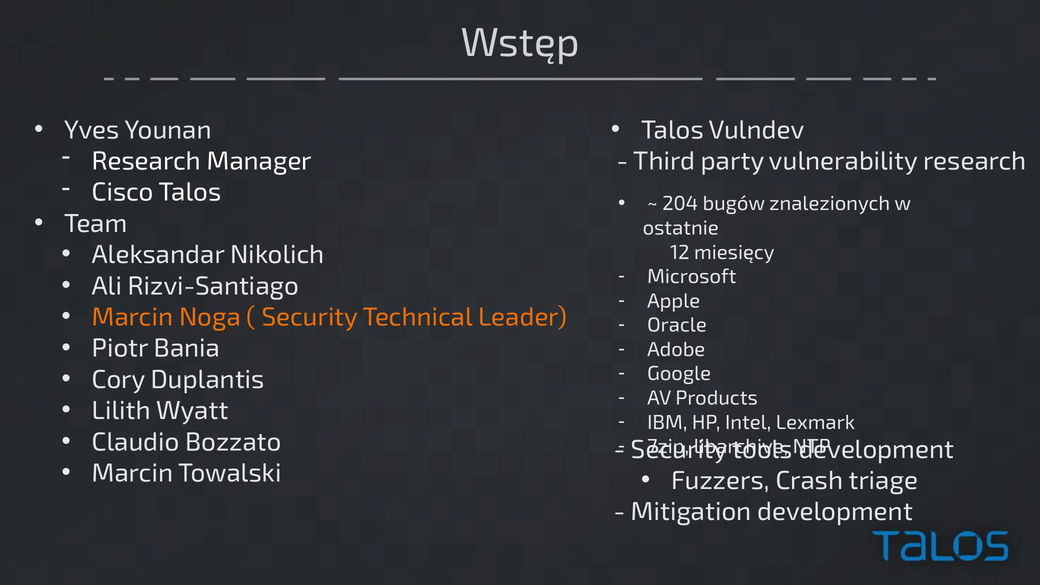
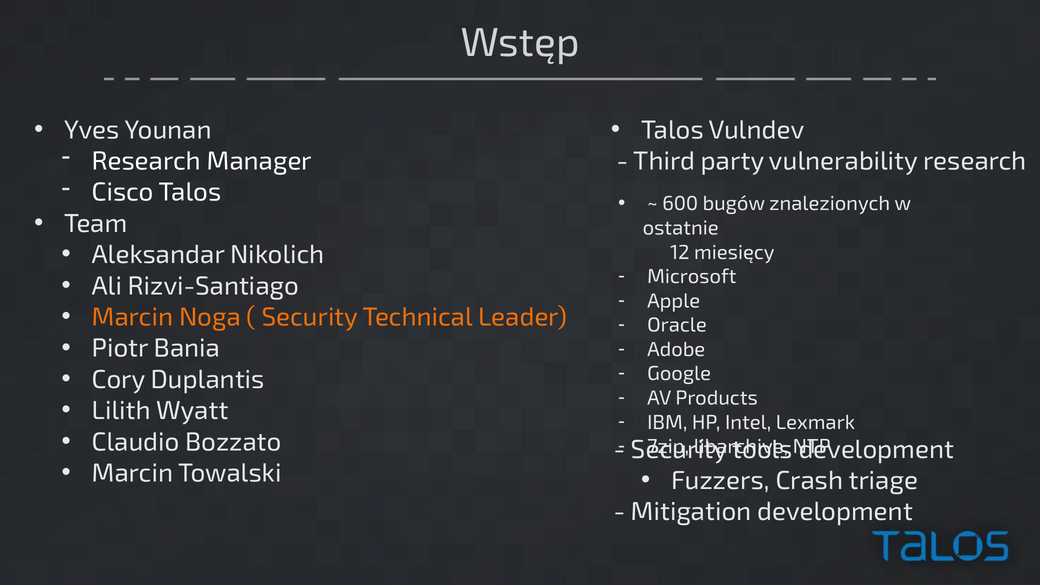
204: 204 -> 600
